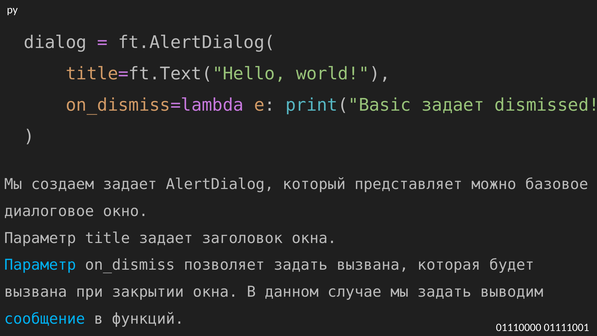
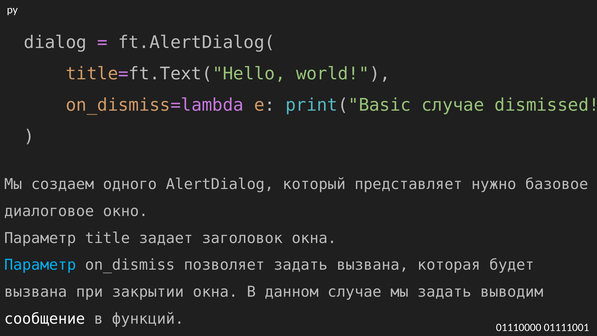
print("Basic задает: задает -> случае
создаем задает: задает -> одного
можно: можно -> нужно
сообщение colour: light blue -> white
